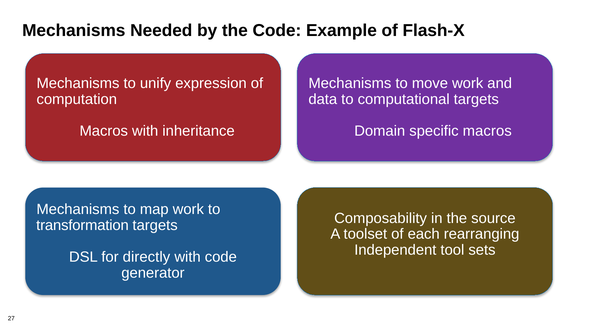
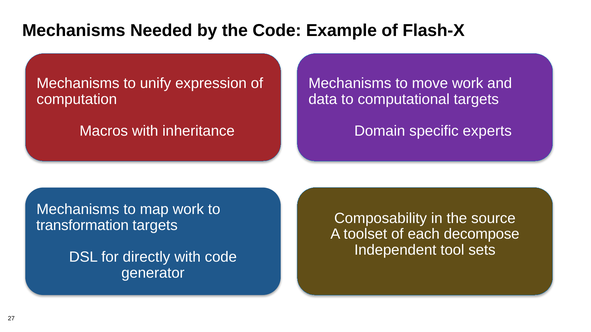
specific macros: macros -> experts
rearranging: rearranging -> decompose
